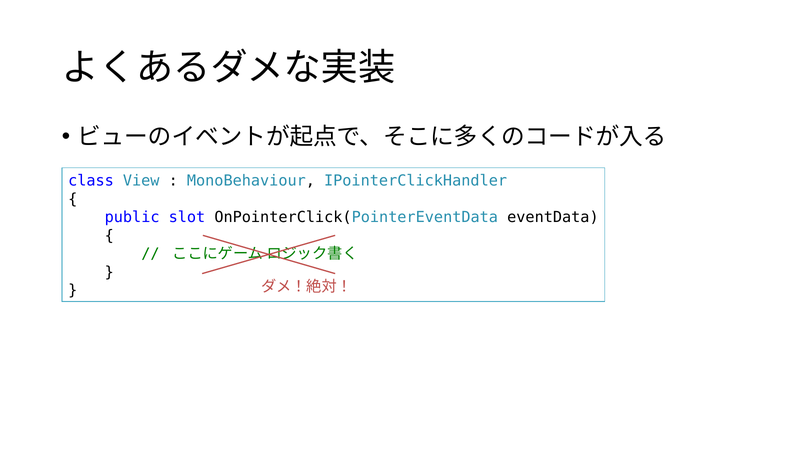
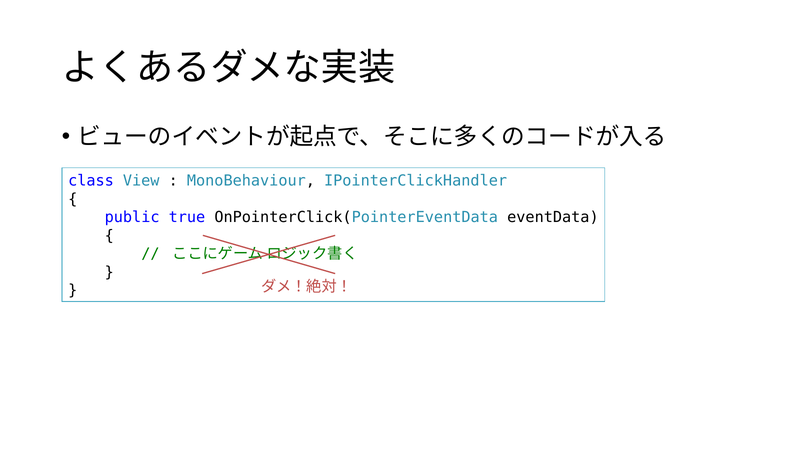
slot: slot -> true
